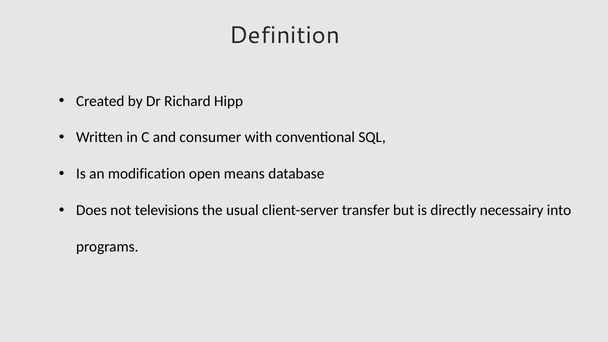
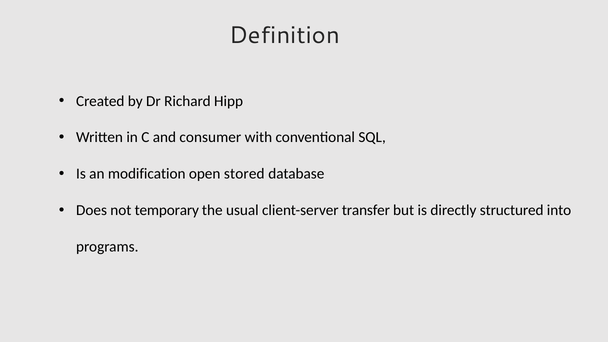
means: means -> stored
televisions: televisions -> temporary
necessairy: necessairy -> structured
